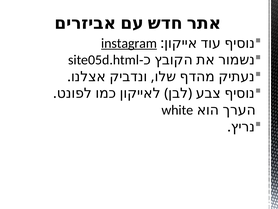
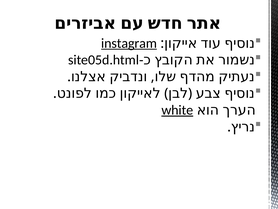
white underline: none -> present
